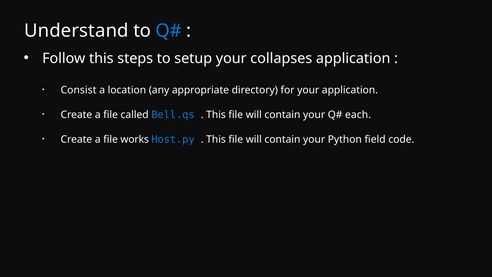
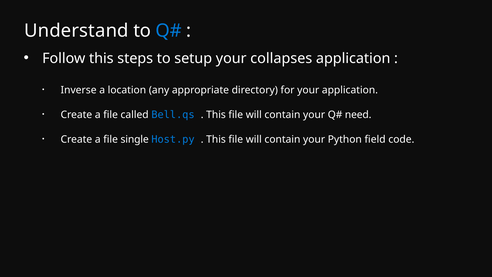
Consist: Consist -> Inverse
each: each -> need
works: works -> single
